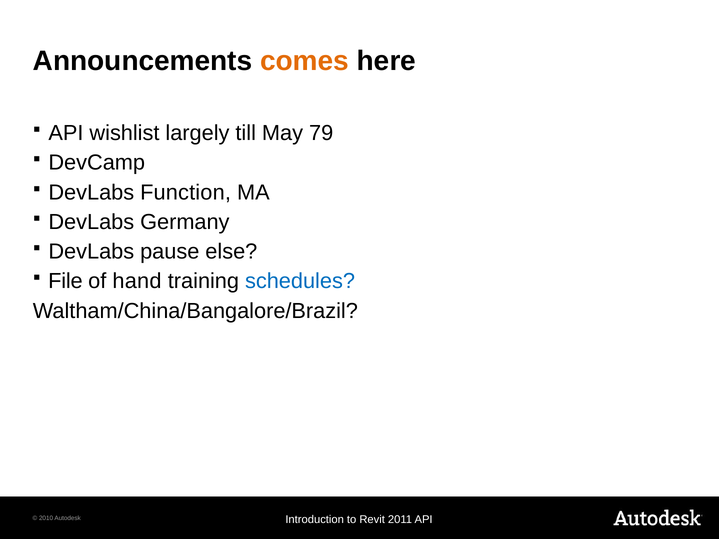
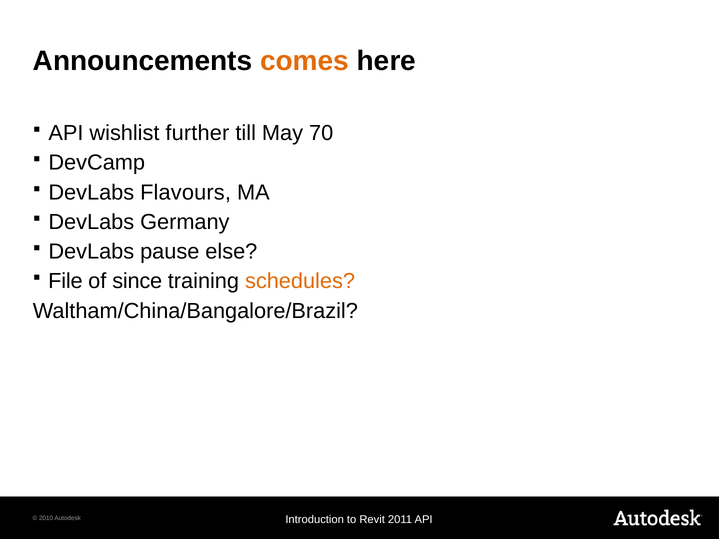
largely: largely -> further
79: 79 -> 70
Function: Function -> Flavours
hand: hand -> since
schedules colour: blue -> orange
